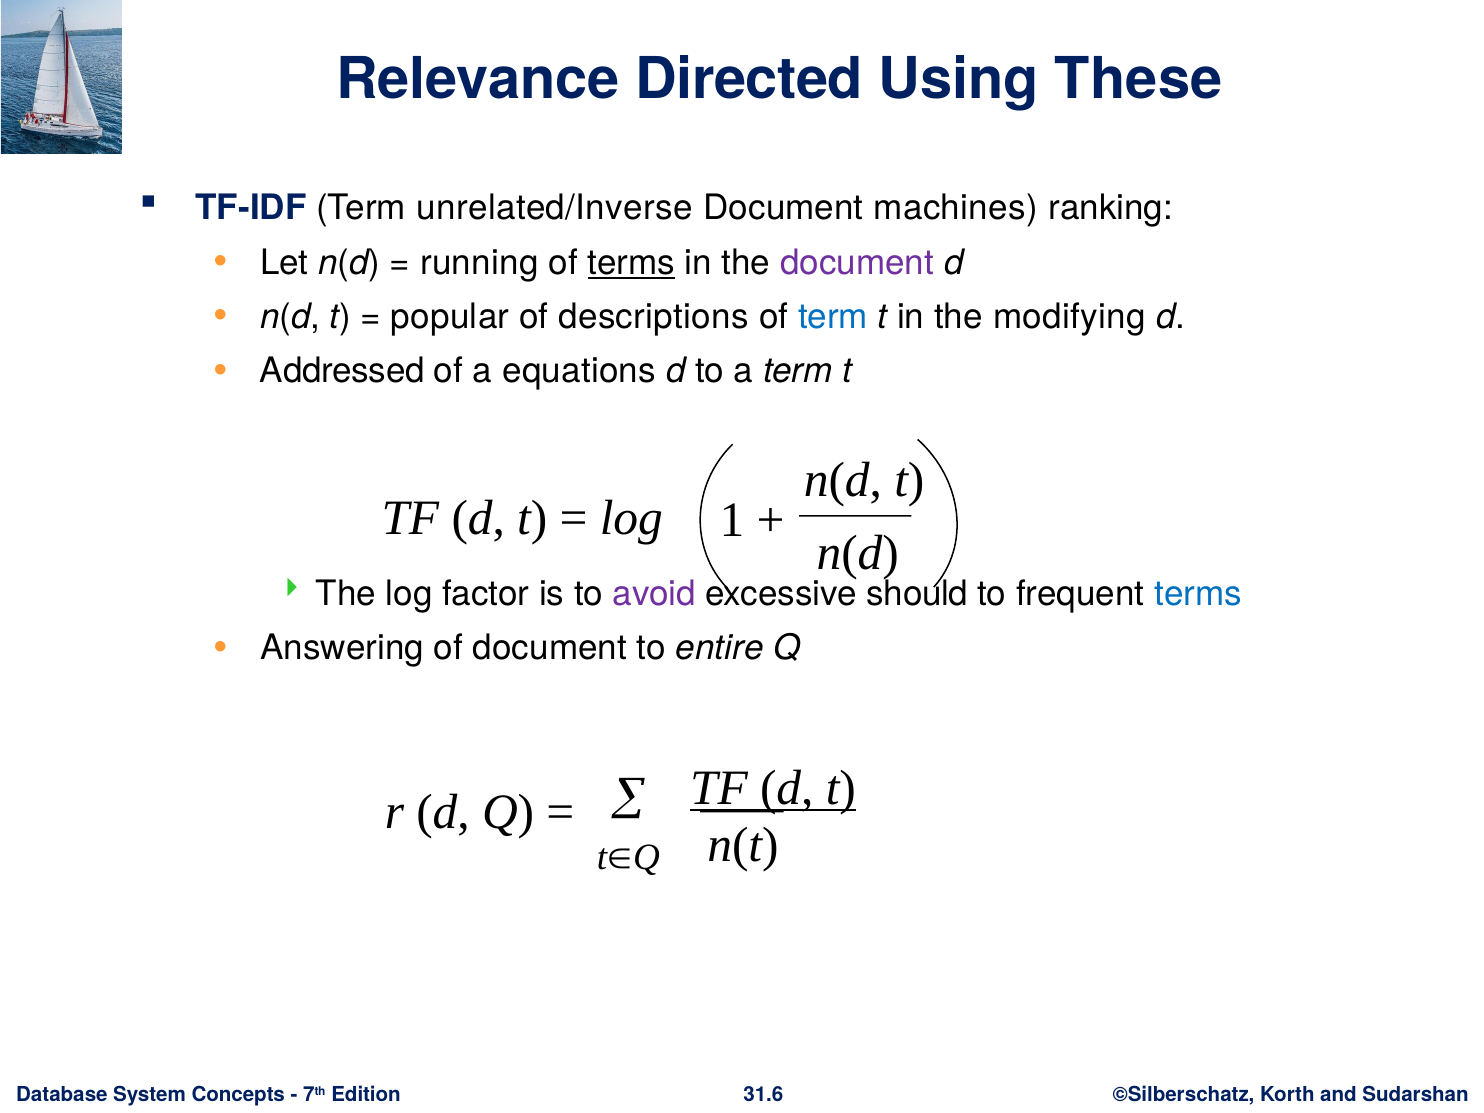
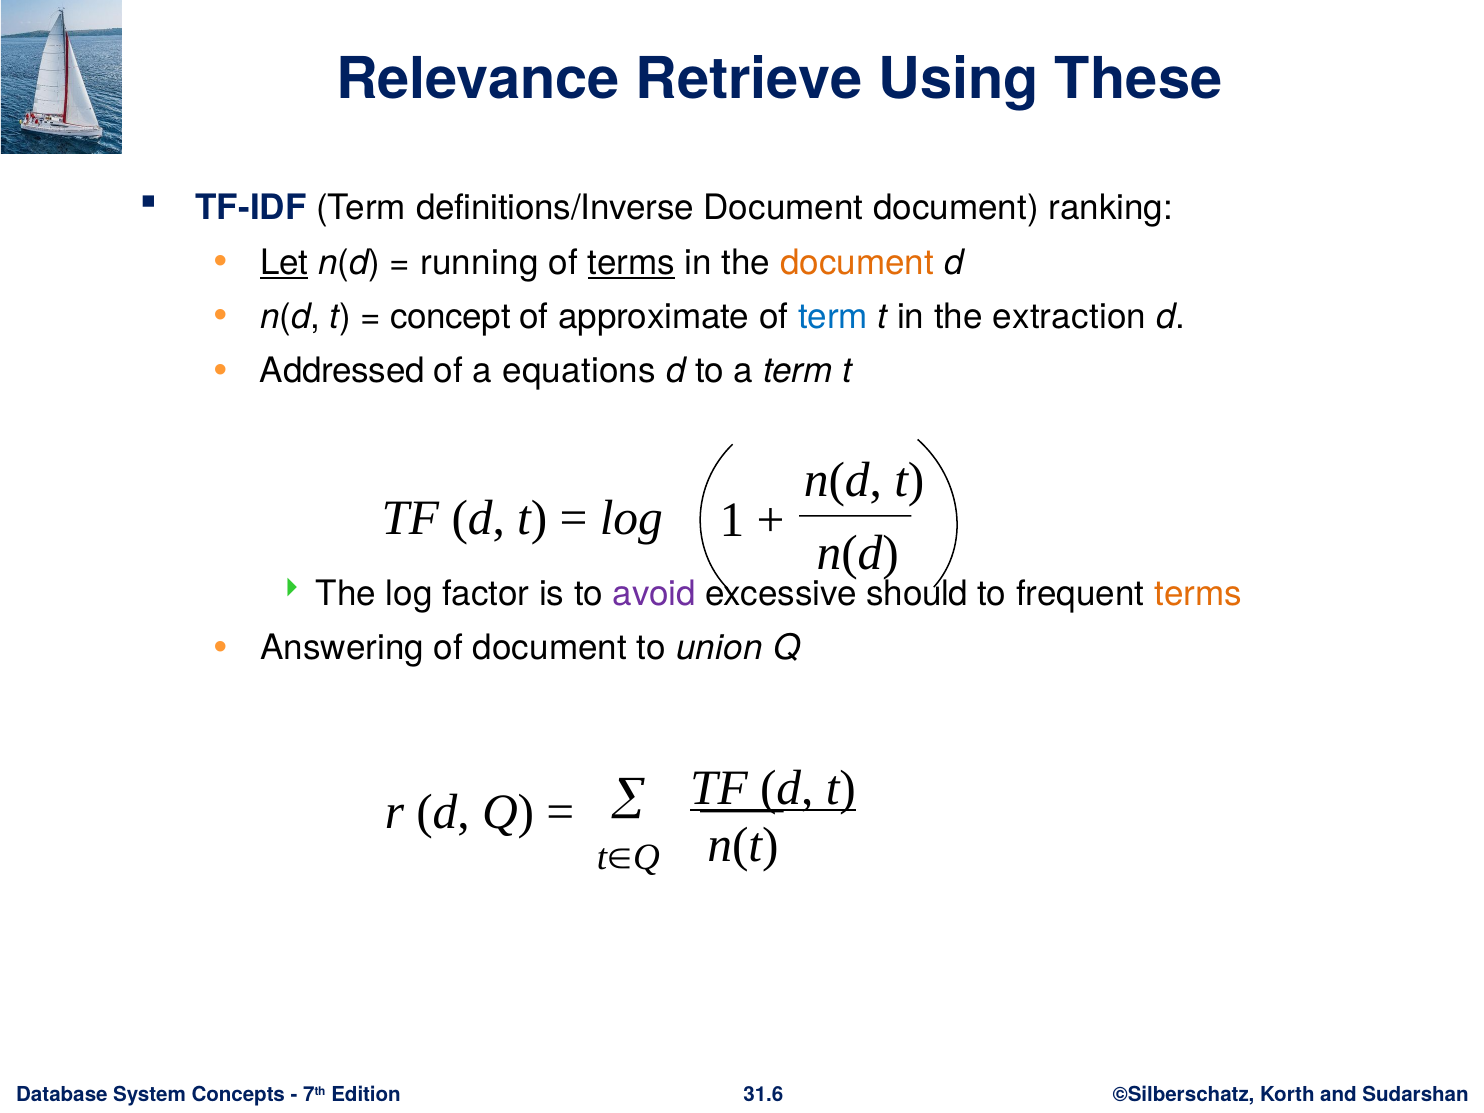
Directed: Directed -> Retrieve
unrelated/Inverse: unrelated/Inverse -> definitions/Inverse
Document machines: machines -> document
Let underline: none -> present
document at (857, 263) colour: purple -> orange
popular: popular -> concept
descriptions: descriptions -> approximate
modifying: modifying -> extraction
terms at (1198, 594) colour: blue -> orange
entire: entire -> union
